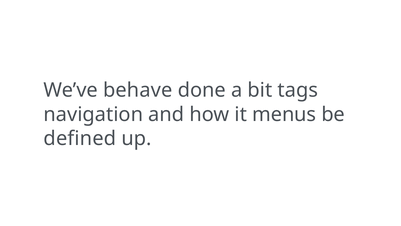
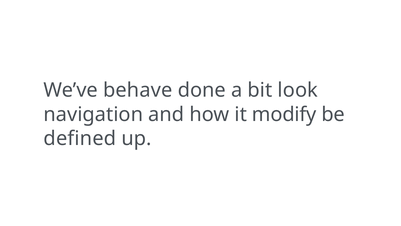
tags: tags -> look
menus: menus -> modify
